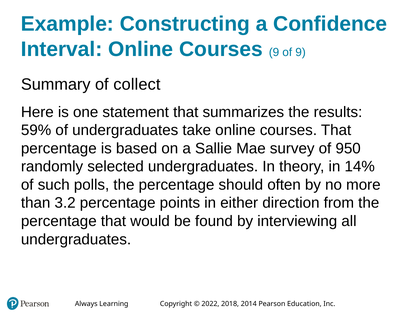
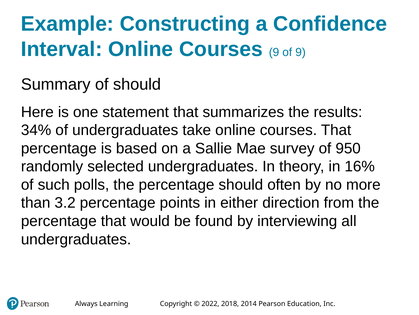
of collect: collect -> should
59%: 59% -> 34%
14%: 14% -> 16%
